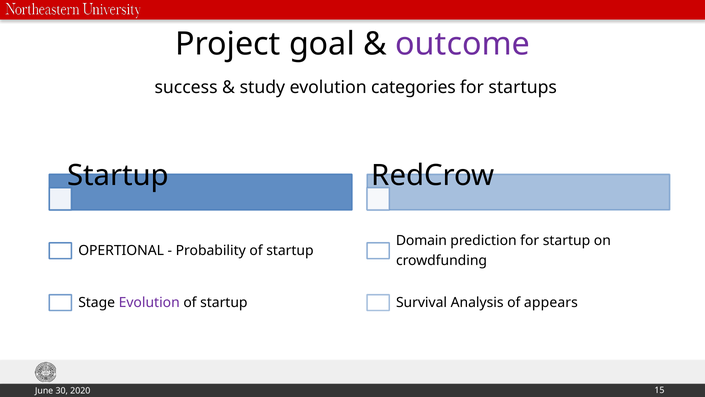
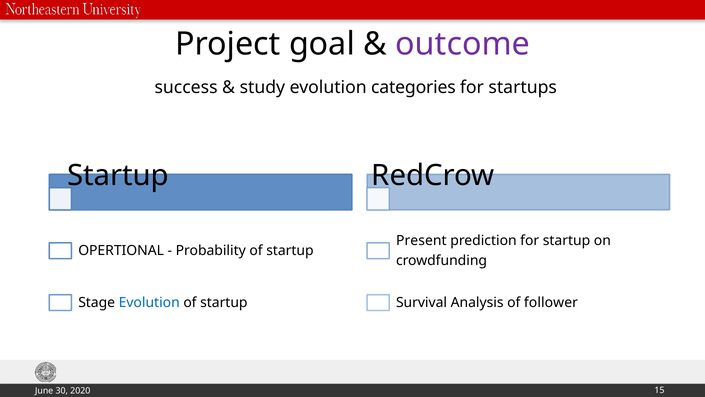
Domain: Domain -> Present
Evolution at (149, 302) colour: purple -> blue
appears: appears -> follower
